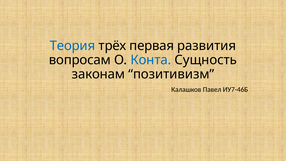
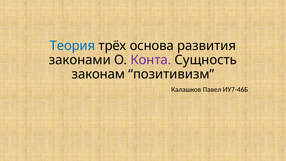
первая: первая -> основа
вопросам: вопросам -> законами
Конта colour: blue -> purple
